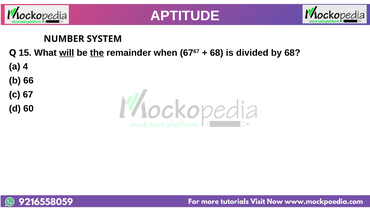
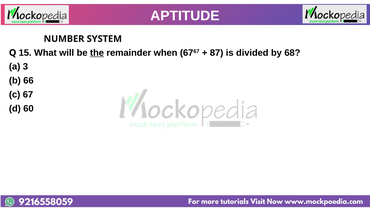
will underline: present -> none
68 at (217, 53): 68 -> 87
4: 4 -> 3
